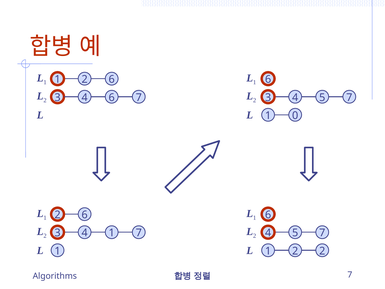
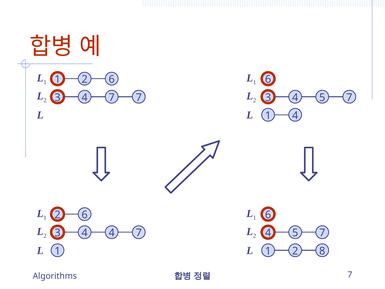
3 4 6: 6 -> 7
1 0: 0 -> 4
4 1: 1 -> 4
1 2 2: 2 -> 8
